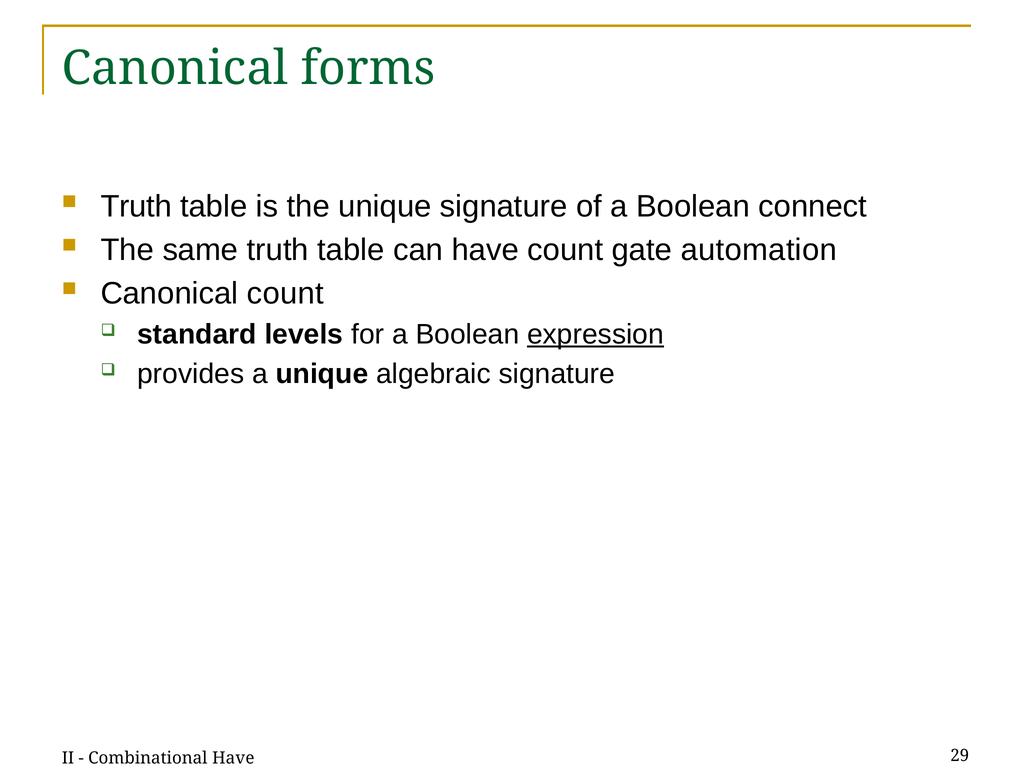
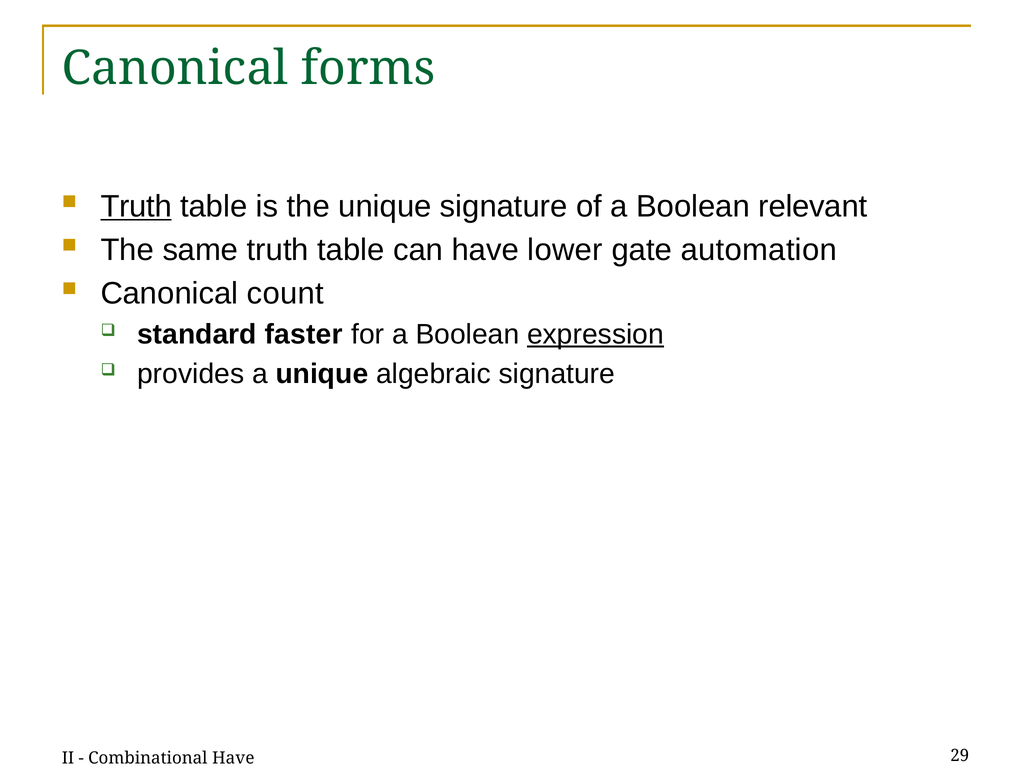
Truth at (136, 206) underline: none -> present
connect: connect -> relevant
have count: count -> lower
levels: levels -> faster
